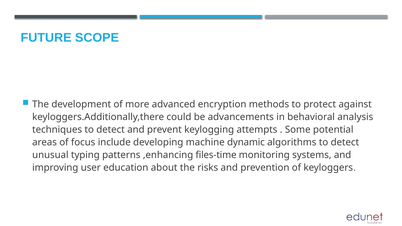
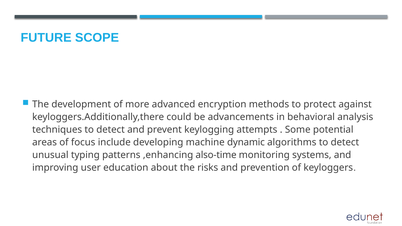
files-time: files-time -> also-time
